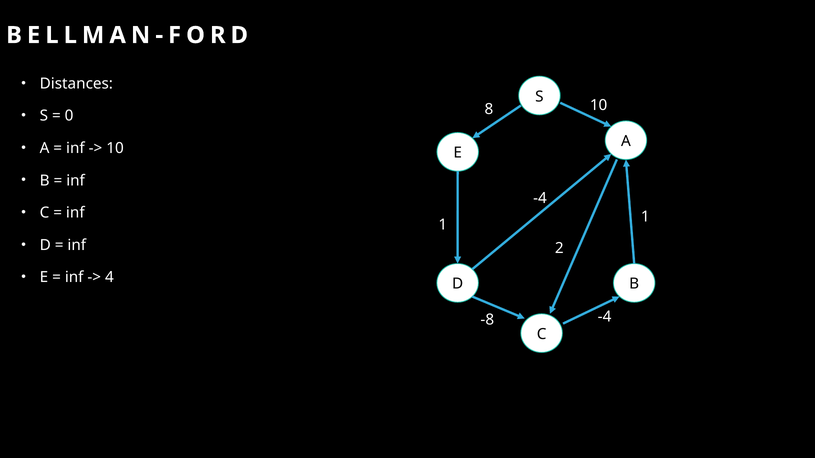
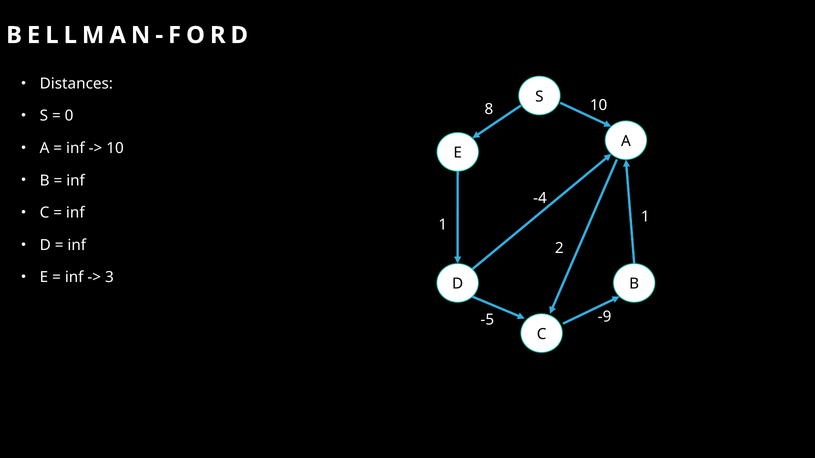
4: 4 -> 3
-4 at (605, 317): -4 -> -9
-8: -8 -> -5
